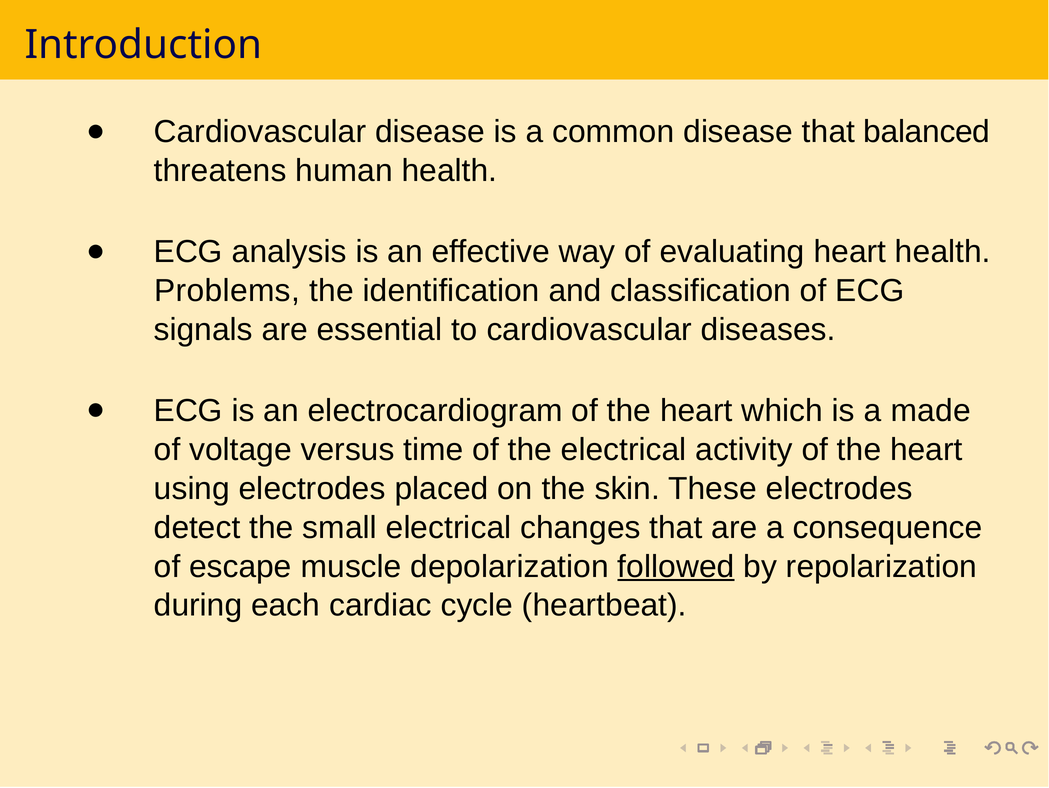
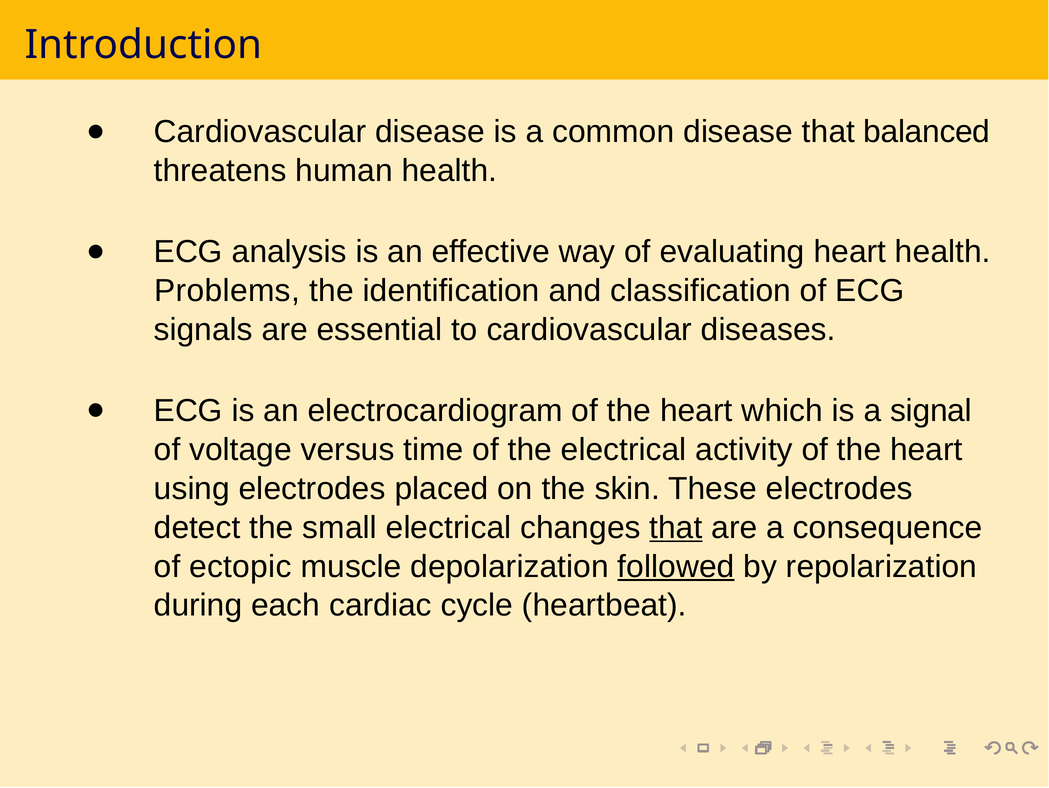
made: made -> signal
that at (676, 527) underline: none -> present
escape: escape -> ectopic
